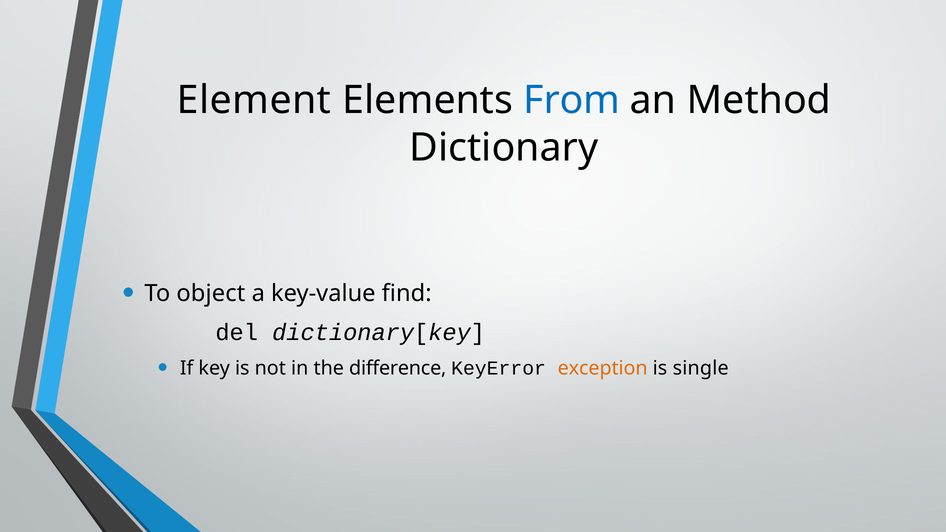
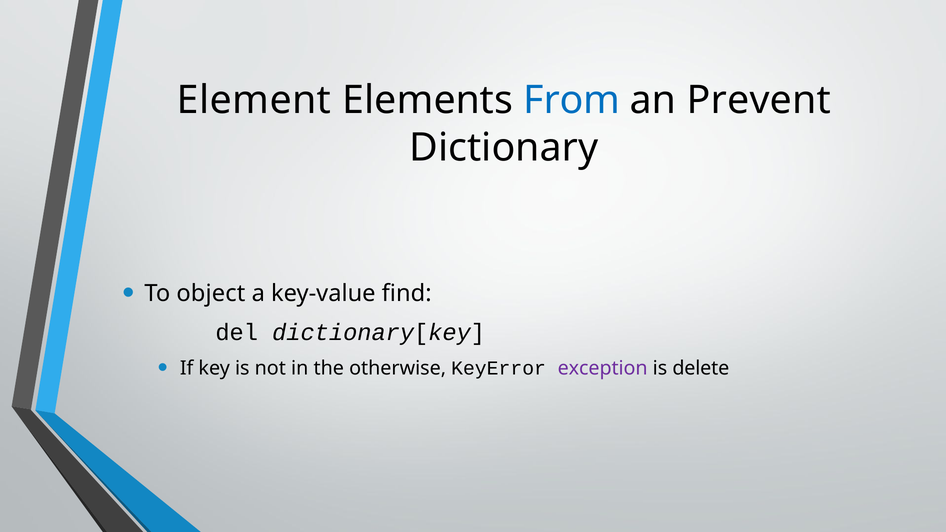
Method: Method -> Prevent
difference: difference -> otherwise
exception colour: orange -> purple
single: single -> delete
